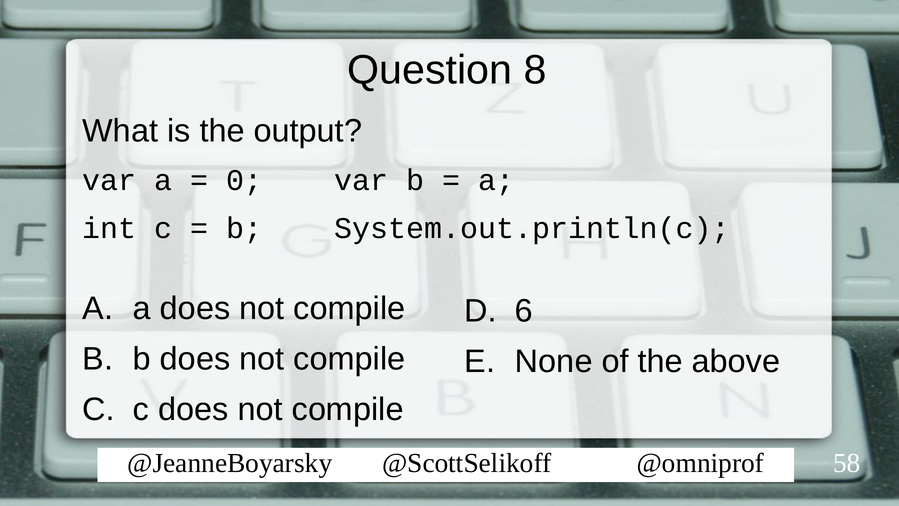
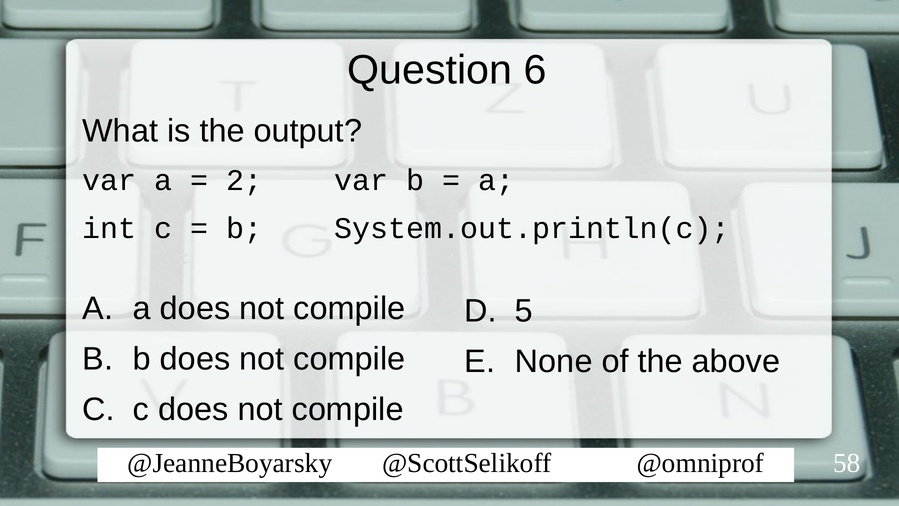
8: 8 -> 6
0: 0 -> 2
6: 6 -> 5
